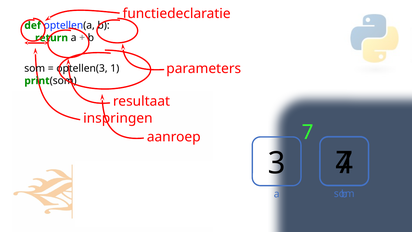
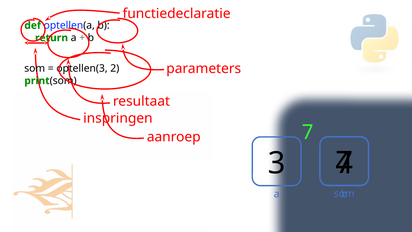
1: 1 -> 2
